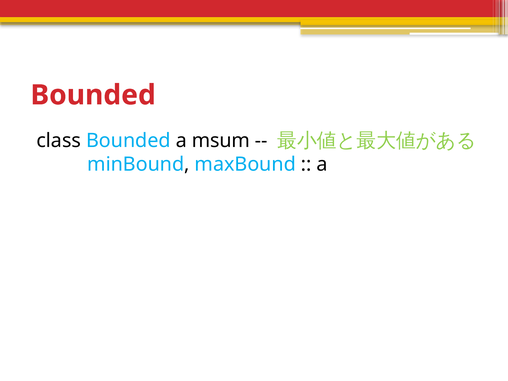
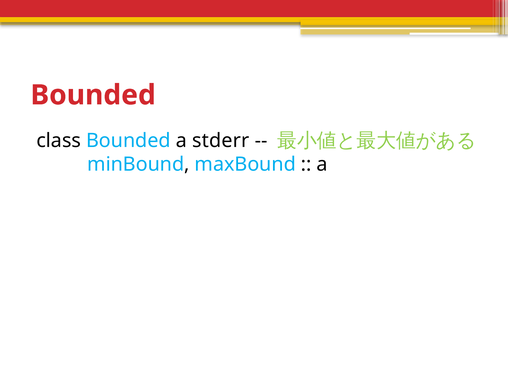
msum: msum -> stderr
